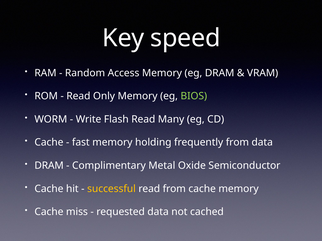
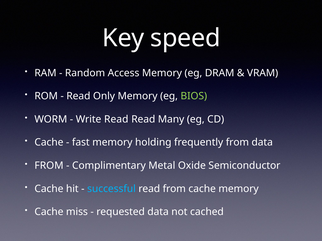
Write Flash: Flash -> Read
DRAM at (49, 166): DRAM -> FROM
successful colour: yellow -> light blue
